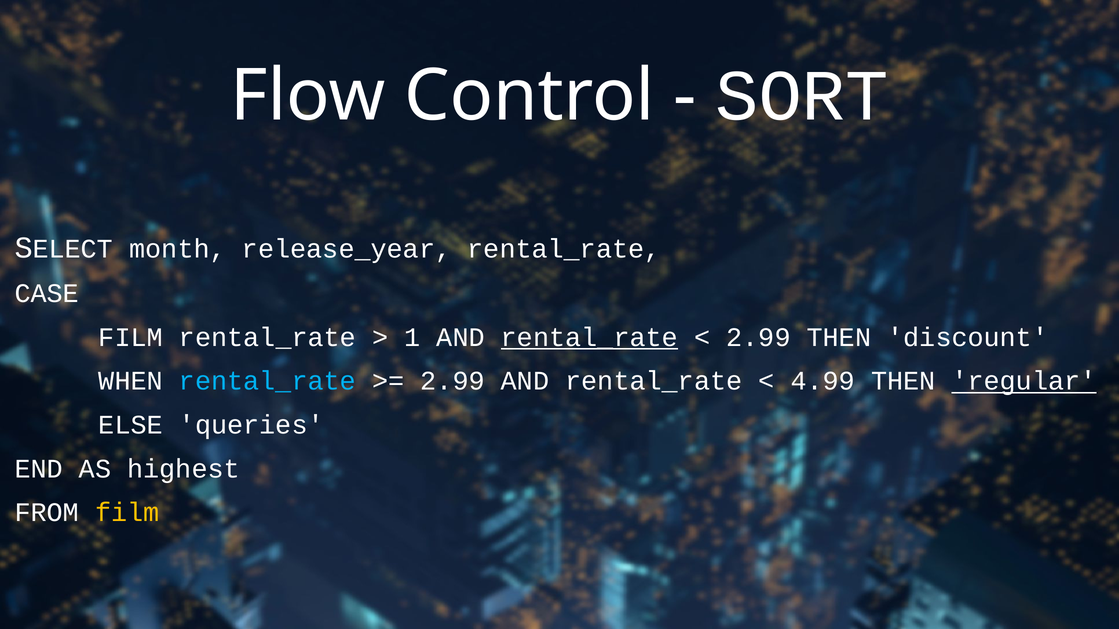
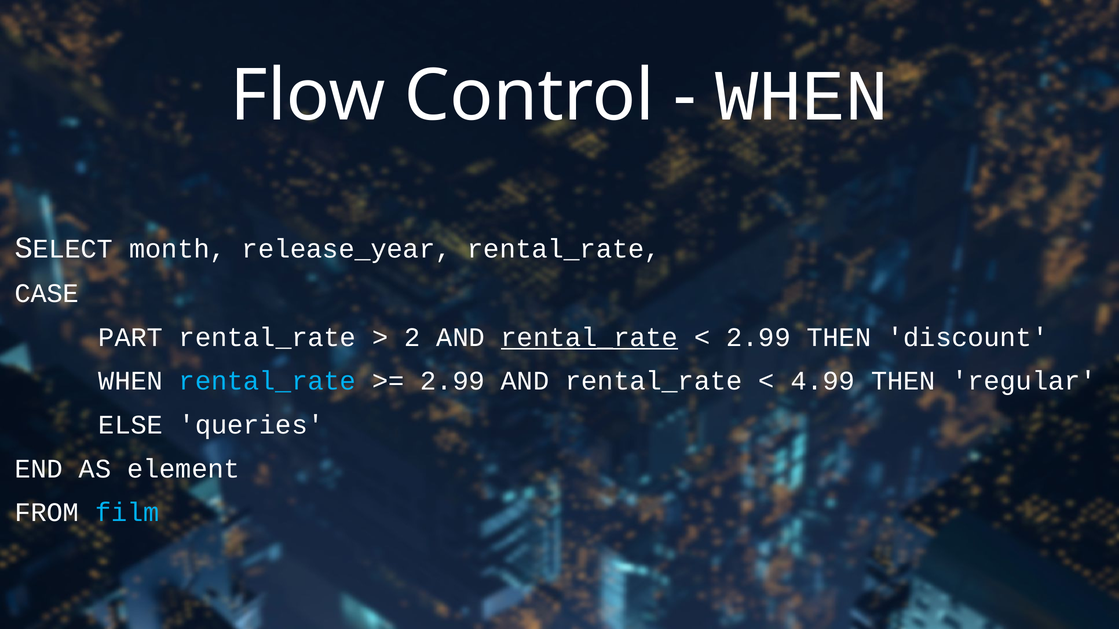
SORT at (802, 96): SORT -> WHEN
FILM at (131, 338): FILM -> PART
1: 1 -> 2
regular underline: present -> none
highest: highest -> element
film at (127, 513) colour: yellow -> light blue
